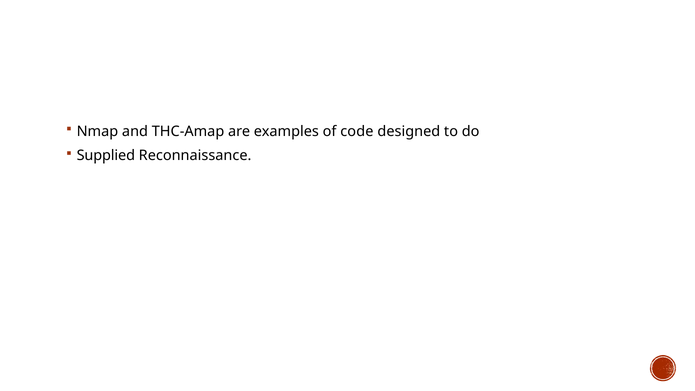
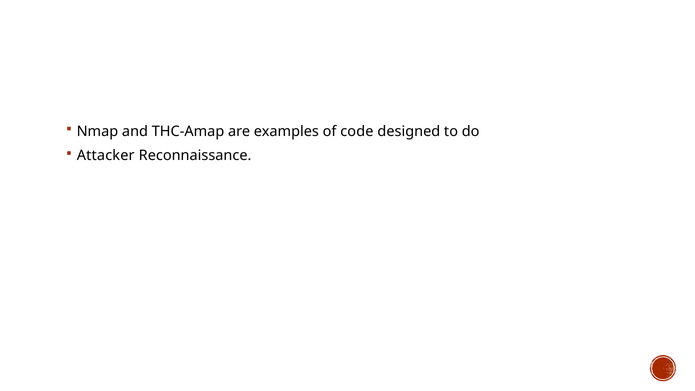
Supplied: Supplied -> Attacker
